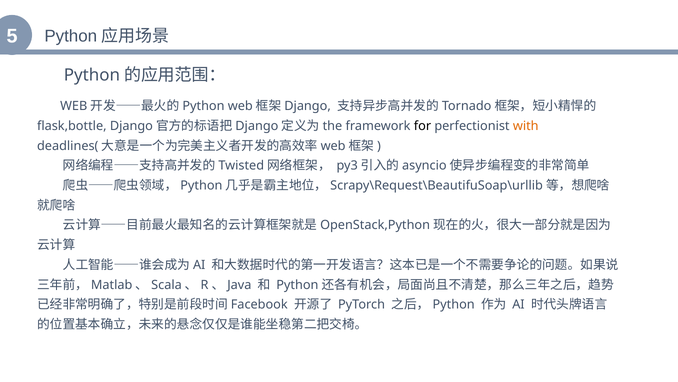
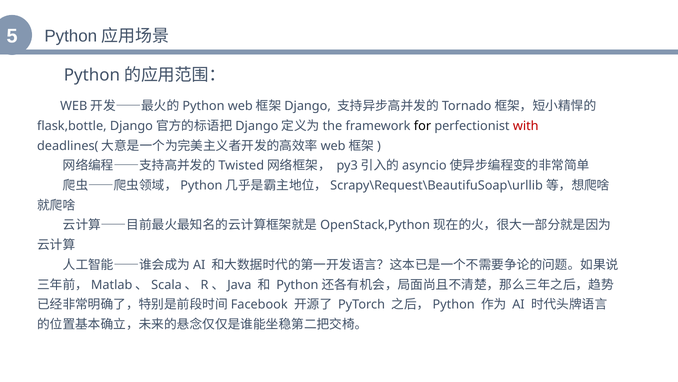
with colour: orange -> red
